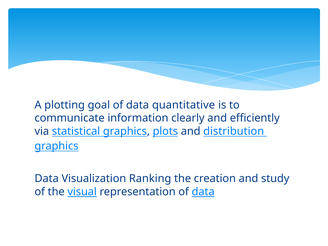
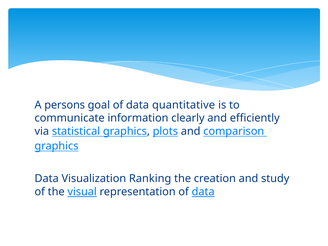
plotting: plotting -> persons
distribution: distribution -> comparison
